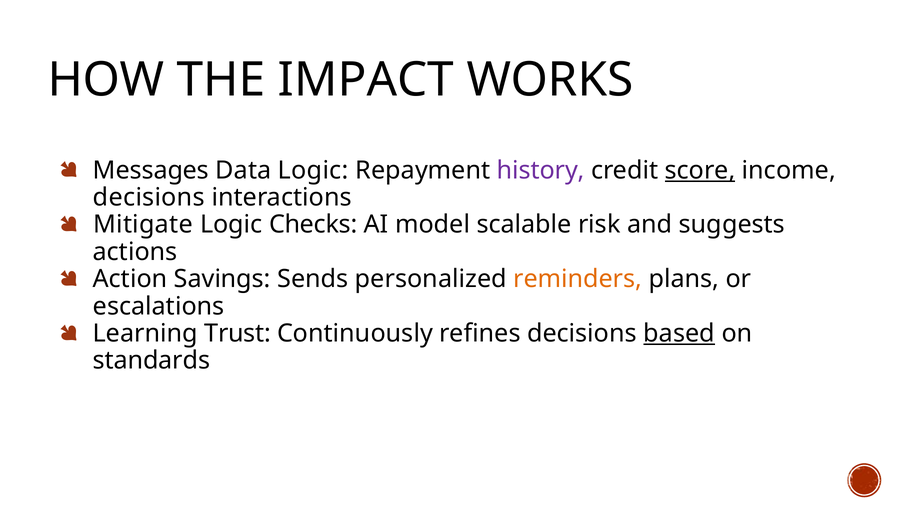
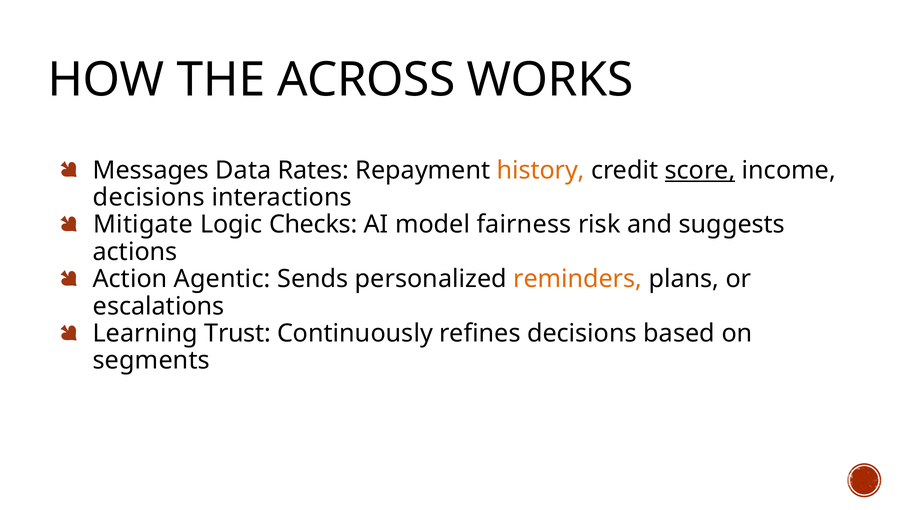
IMPACT: IMPACT -> ACROSS
Data Logic: Logic -> Rates
history colour: purple -> orange
scalable: scalable -> fairness
Savings: Savings -> Agentic
based underline: present -> none
standards: standards -> segments
